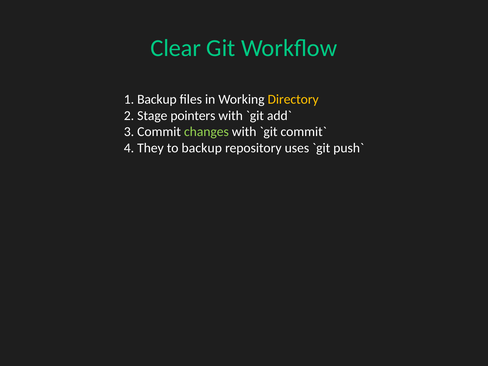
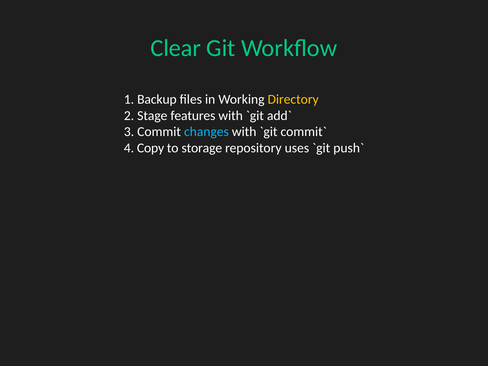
pointers: pointers -> features
changes colour: light green -> light blue
They: They -> Copy
to backup: backup -> storage
